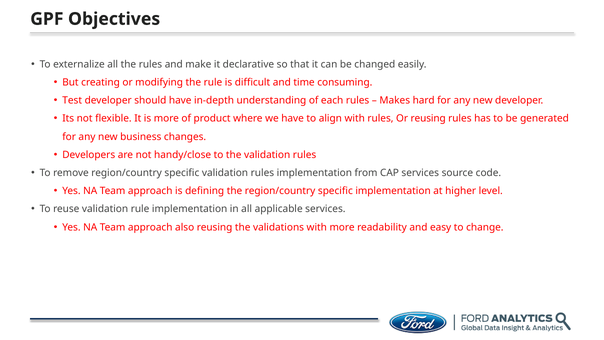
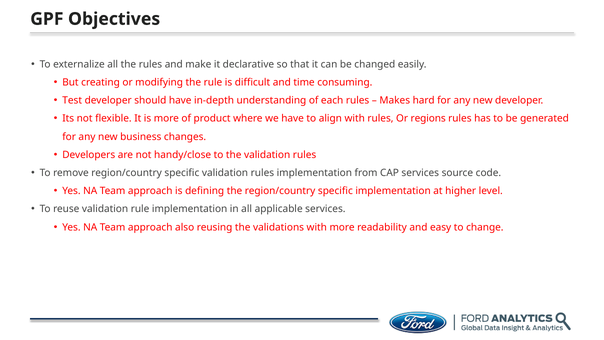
Or reusing: reusing -> regions
